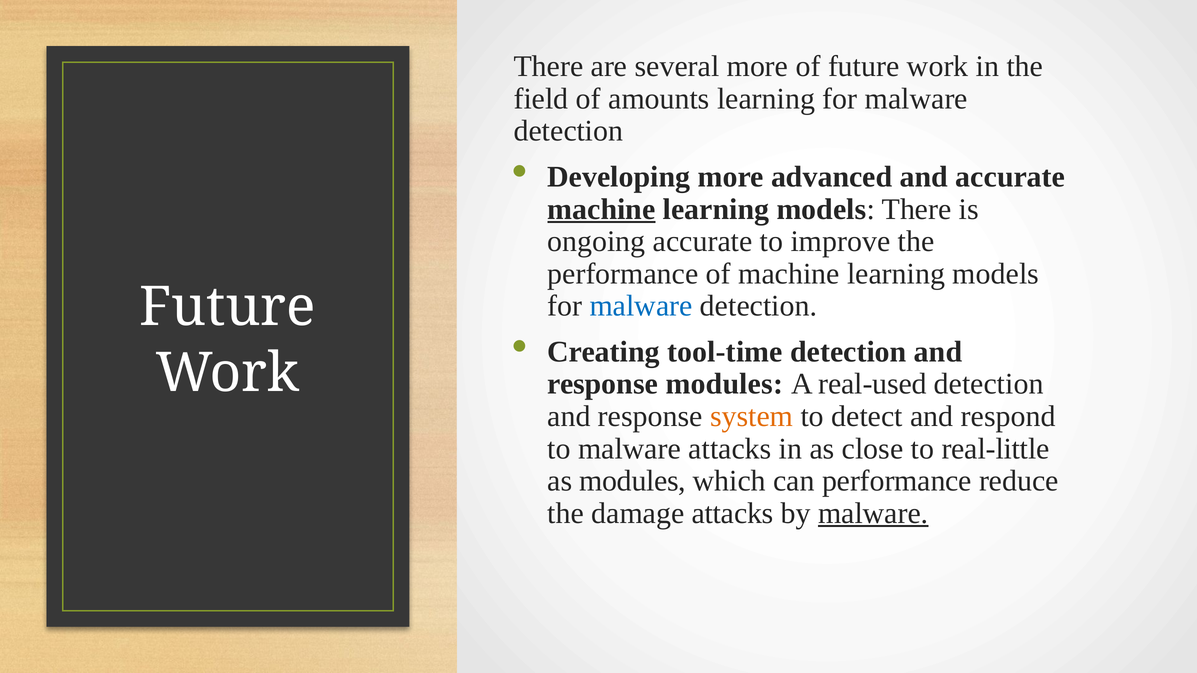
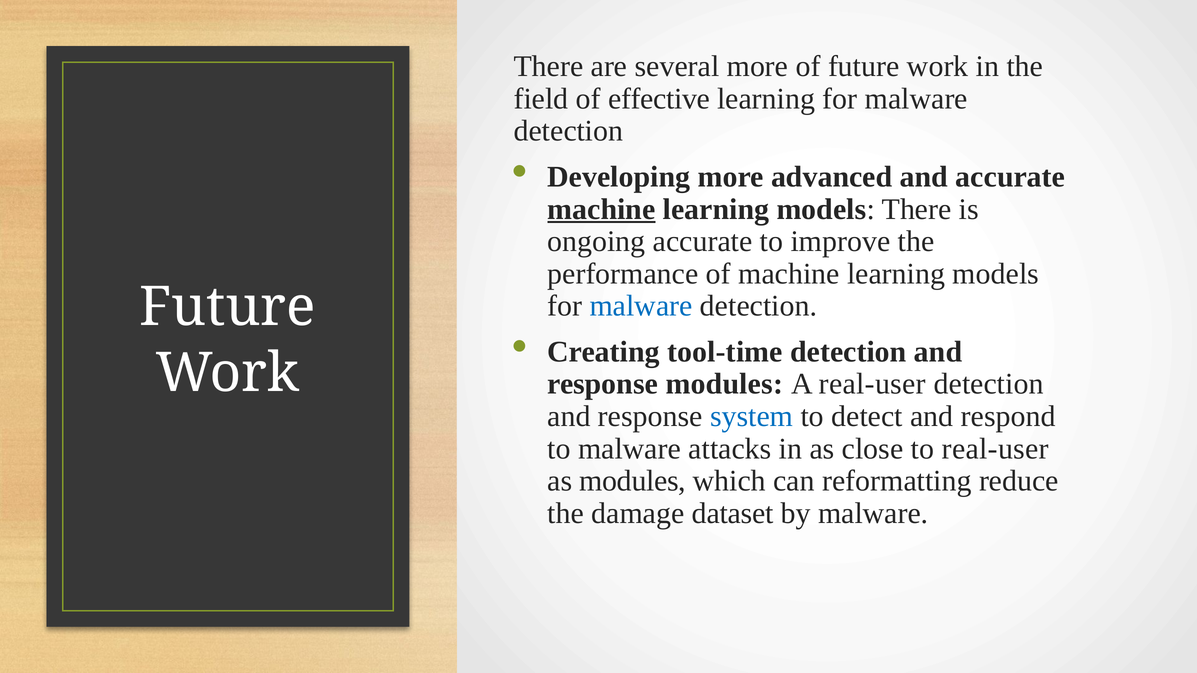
amounts: amounts -> effective
A real-used: real-used -> real-user
system colour: orange -> blue
to real-little: real-little -> real-user
can performance: performance -> reformatting
damage attacks: attacks -> dataset
malware at (873, 513) underline: present -> none
